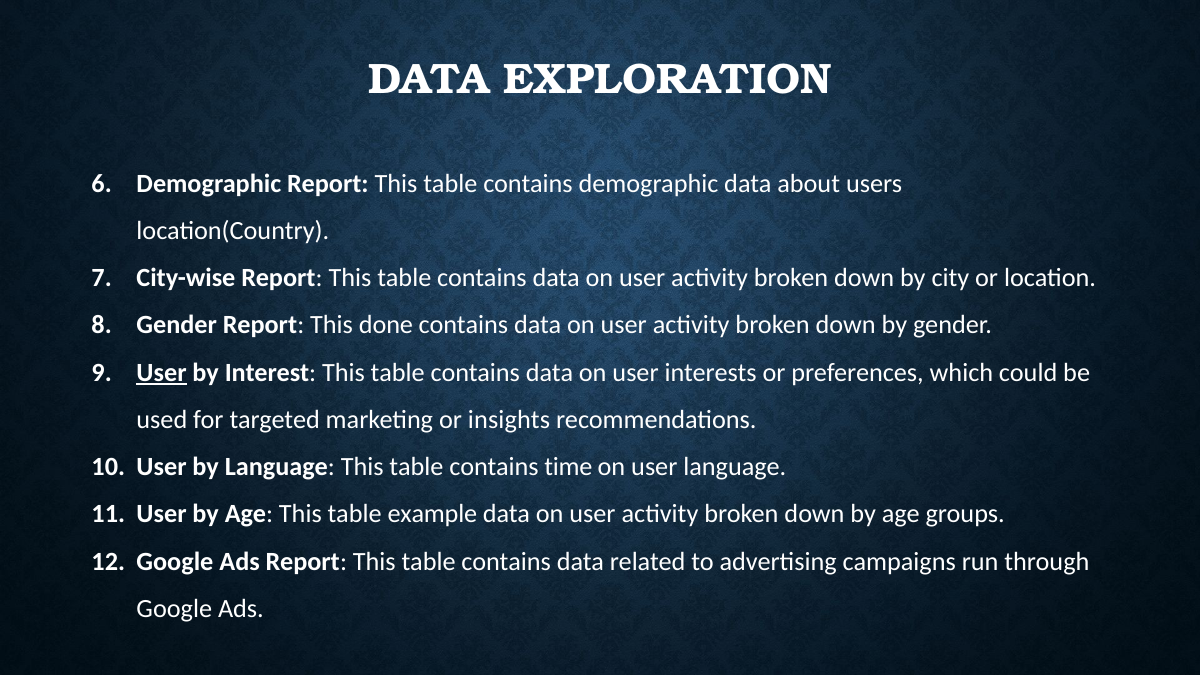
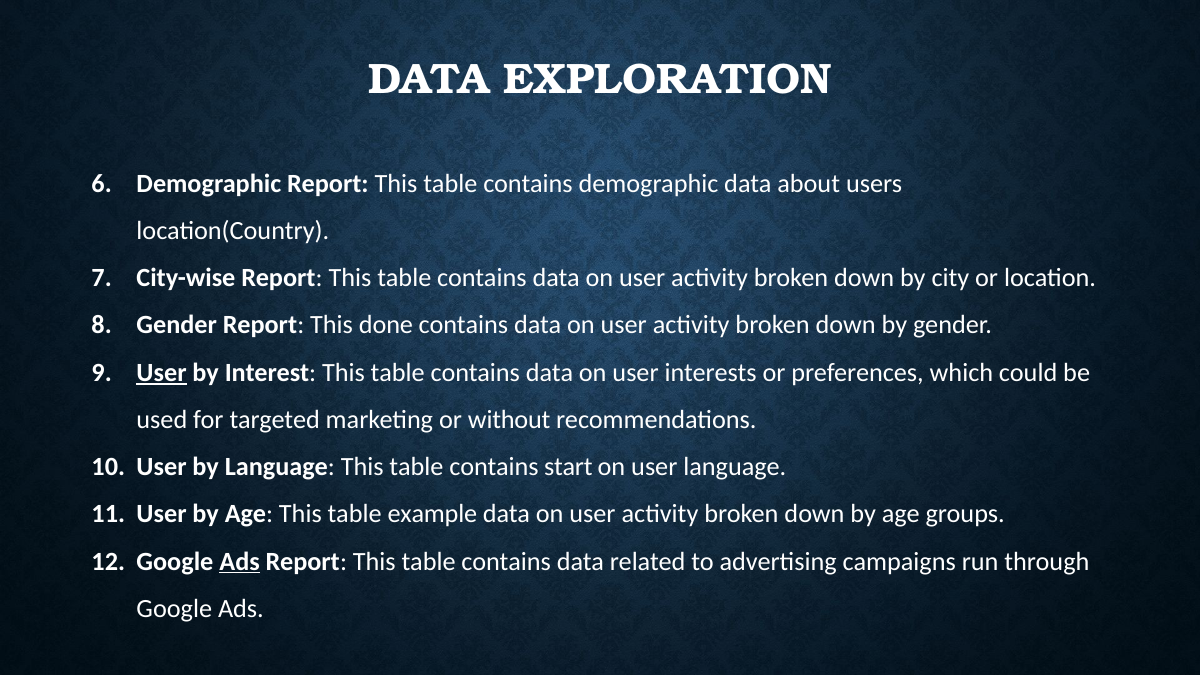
insights: insights -> without
time: time -> start
Ads at (240, 561) underline: none -> present
